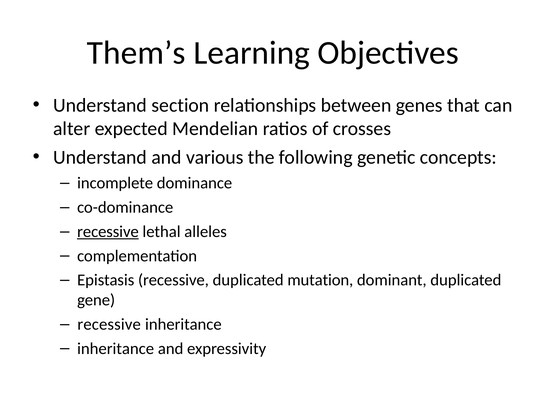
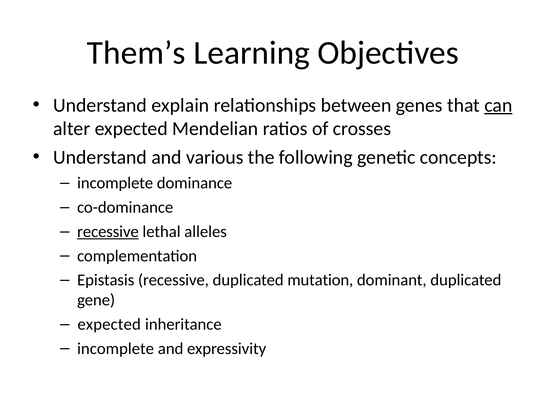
section: section -> explain
can underline: none -> present
recessive at (109, 325): recessive -> expected
inheritance at (116, 349): inheritance -> incomplete
